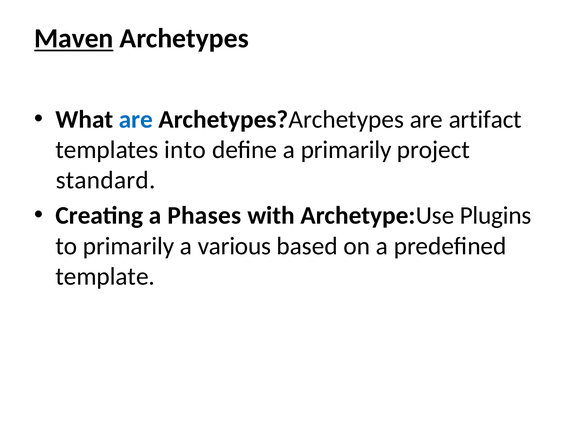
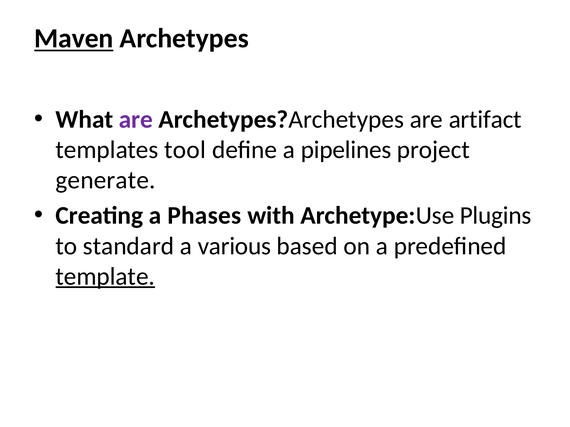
are at (136, 120) colour: blue -> purple
into: into -> tool
a primarily: primarily -> pipelines
standard: standard -> generate
to primarily: primarily -> standard
template underline: none -> present
